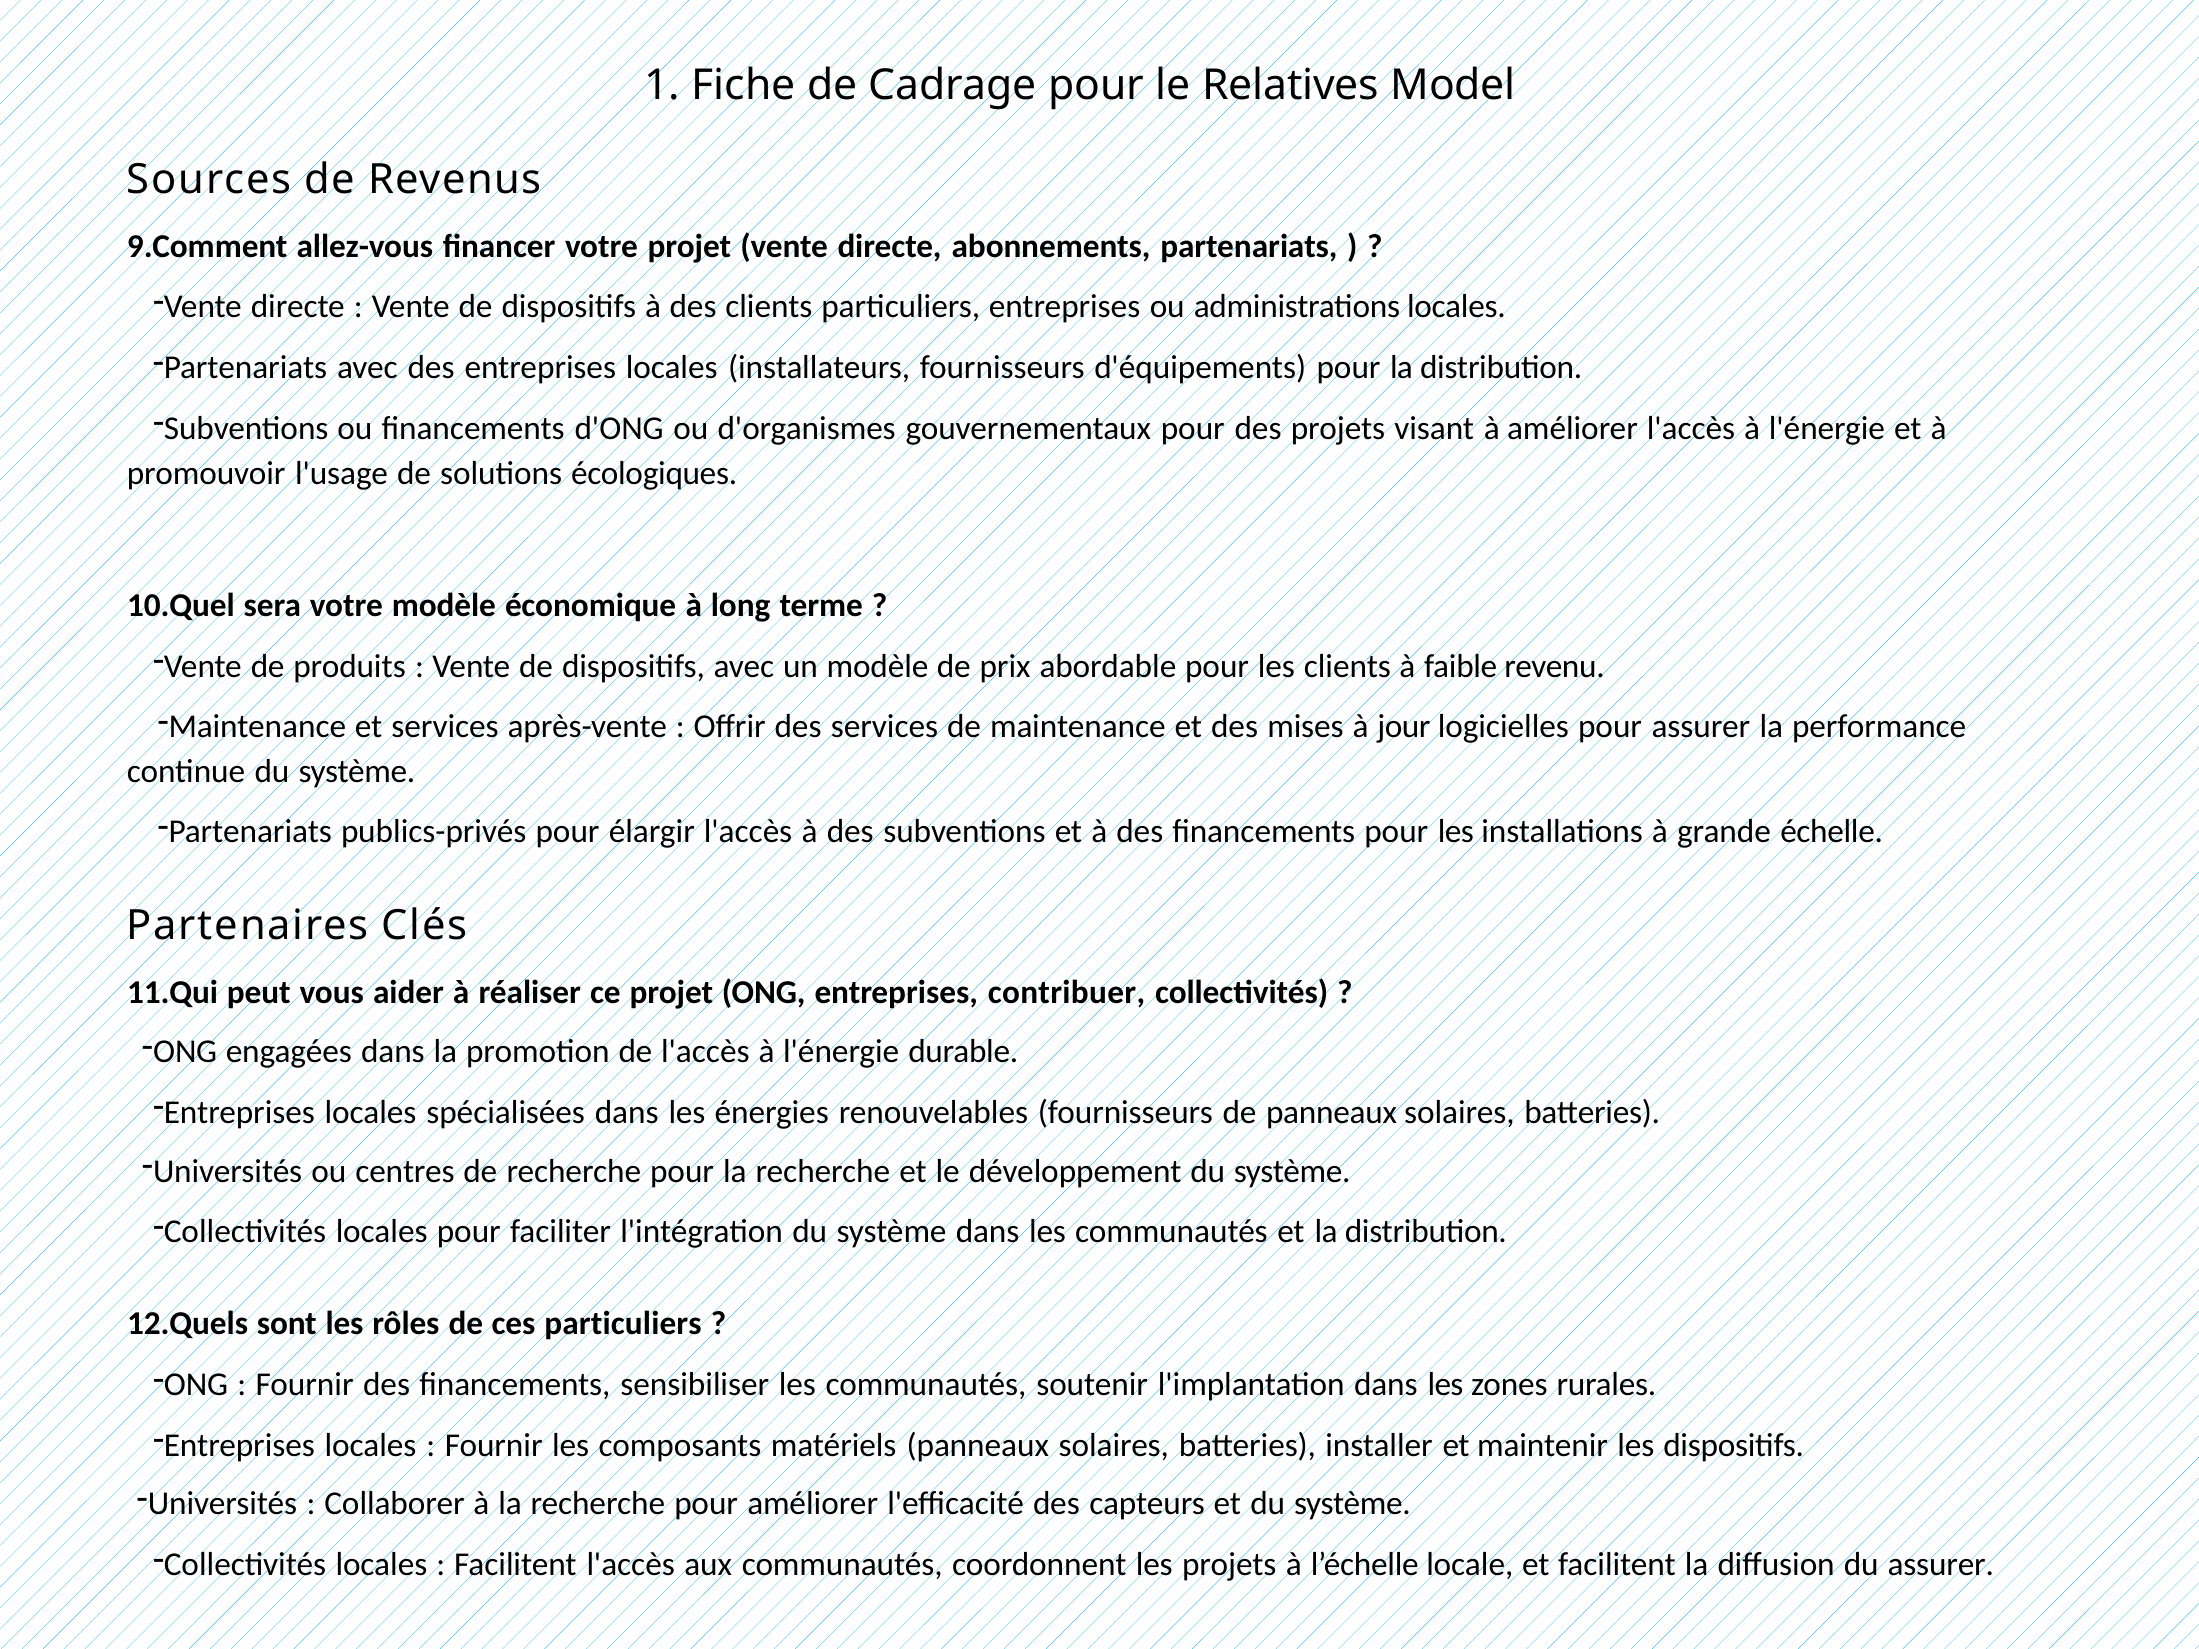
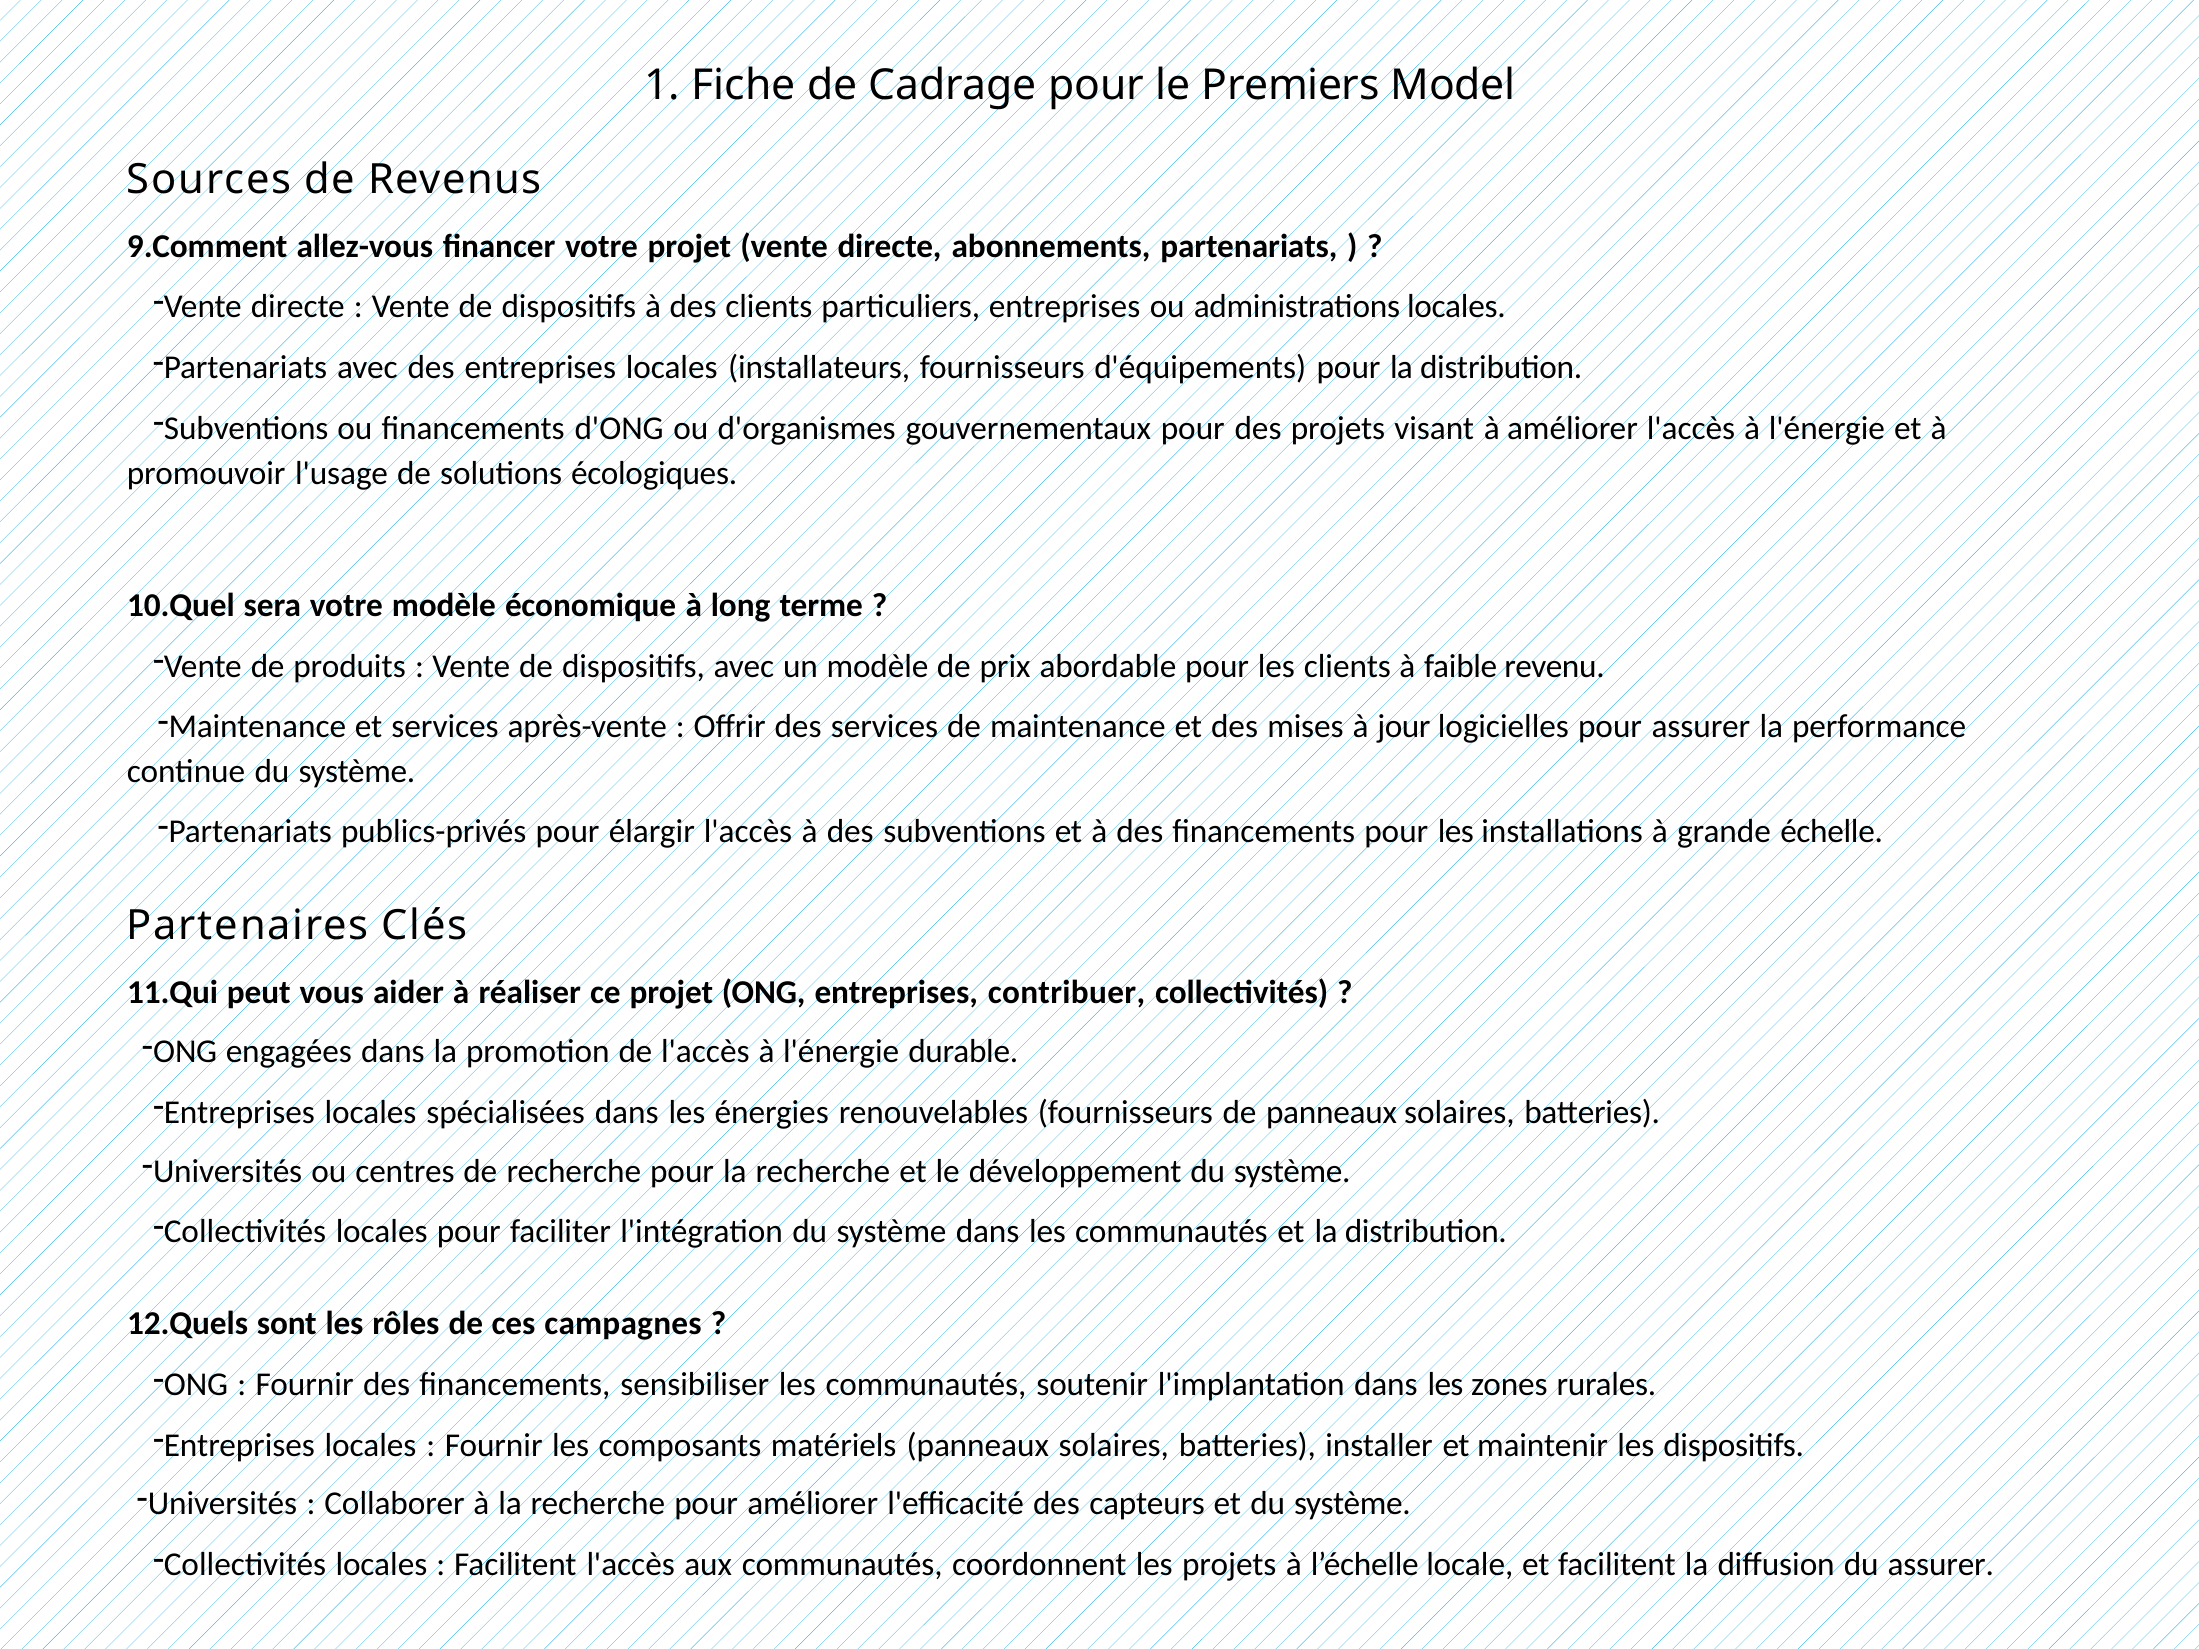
Relatives: Relatives -> Premiers
ces particuliers: particuliers -> campagnes
